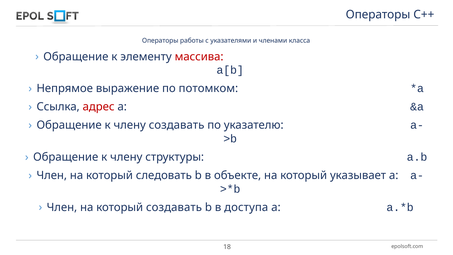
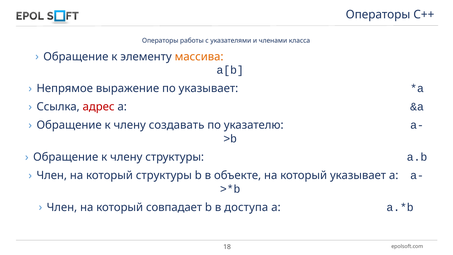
массива colour: red -> orange
по потомком: потомком -> указывает
который следовать: следовать -> структуры
который создавать: создавать -> совпадает
